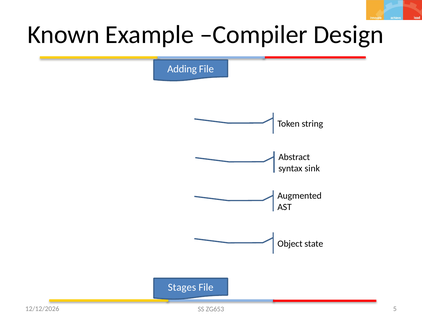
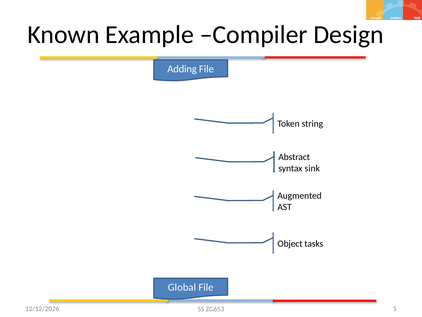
state: state -> tasks
Stages: Stages -> Global
